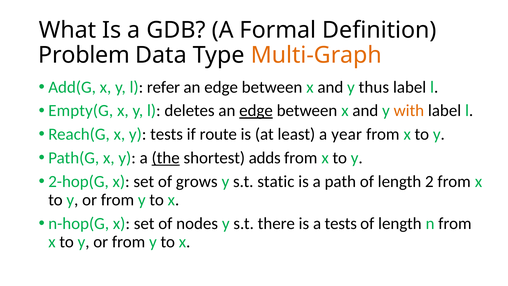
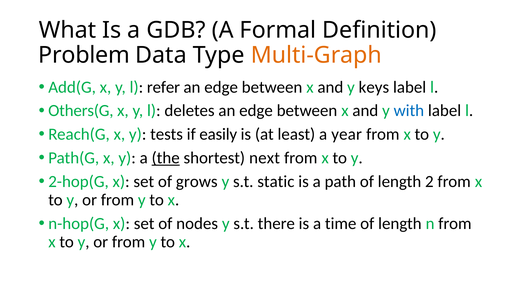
thus: thus -> keys
Empty(G: Empty(G -> Others(G
edge at (256, 111) underline: present -> none
with colour: orange -> blue
route: route -> easily
adds: adds -> next
a tests: tests -> time
